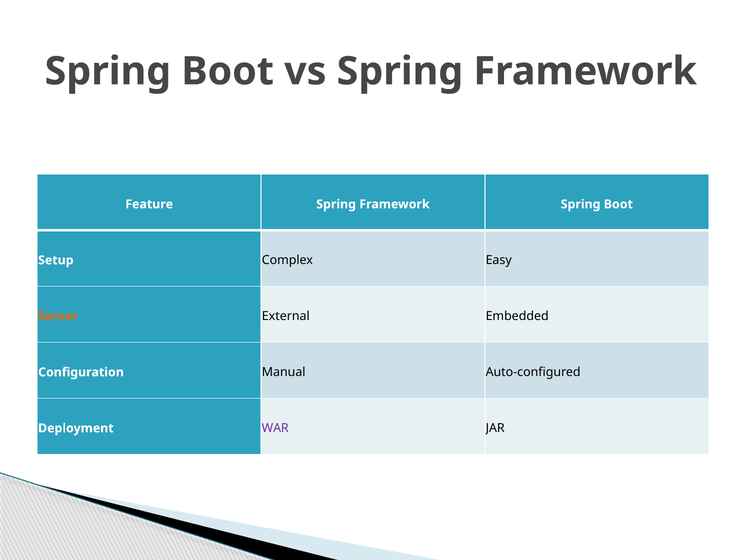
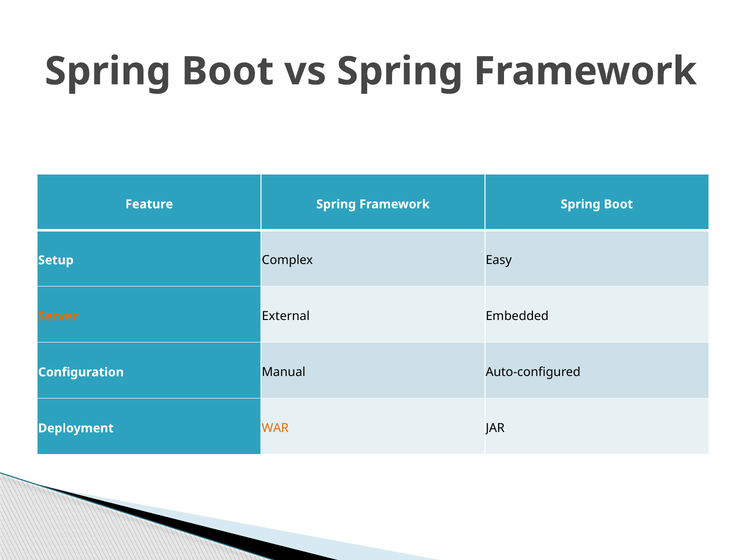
WAR colour: purple -> orange
